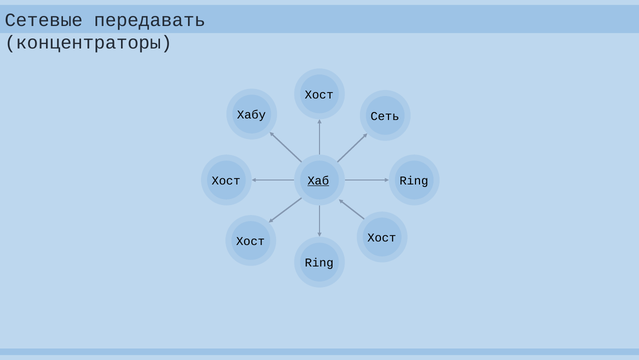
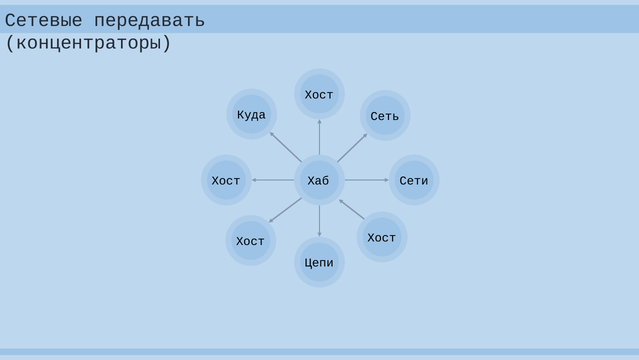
Хабу: Хабу -> Куда
Хаб underline: present -> none
Ring at (414, 180): Ring -> Сети
Ring at (319, 262): Ring -> Цепи
